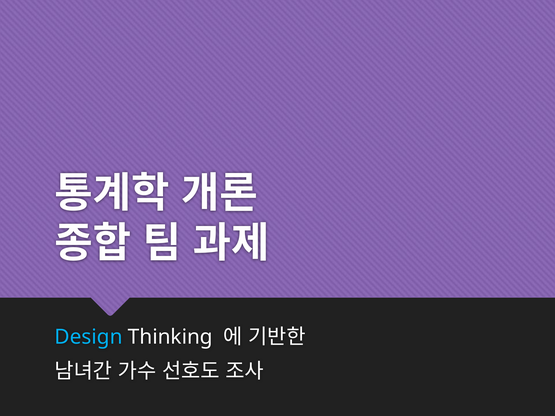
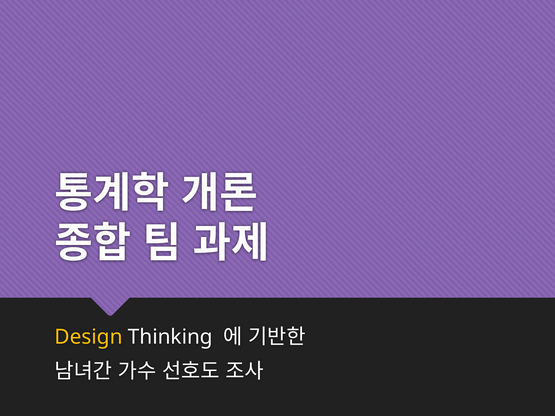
Design colour: light blue -> yellow
